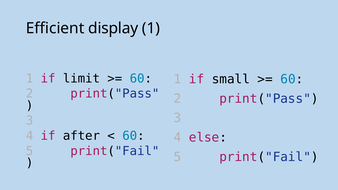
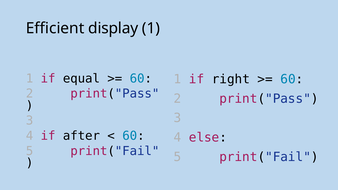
limit: limit -> equal
small: small -> right
